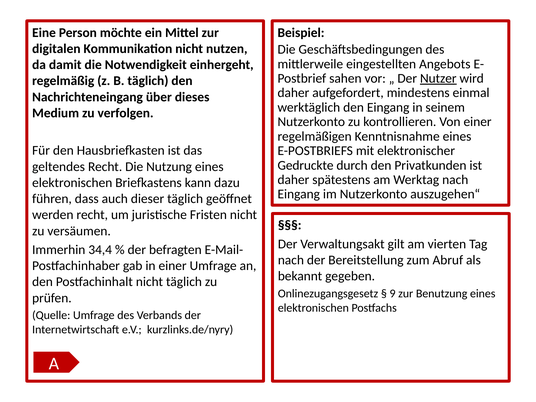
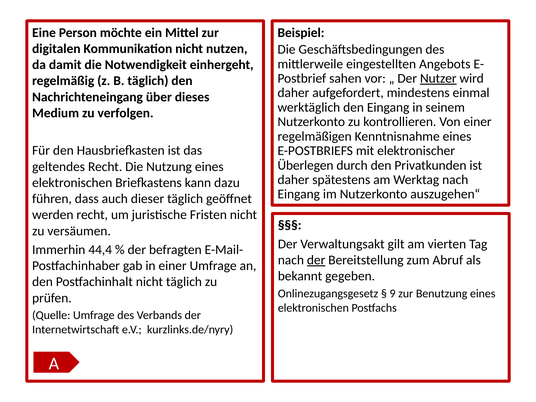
Gedruckte: Gedruckte -> Überlegen
34,4: 34,4 -> 44,4
der at (316, 260) underline: none -> present
